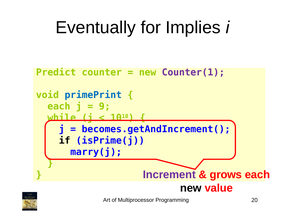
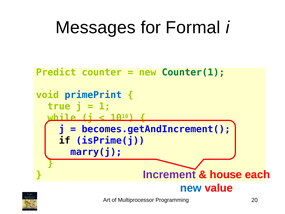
Eventually: Eventually -> Messages
Implies: Implies -> Formal
Counter(1 colour: purple -> green
each at (59, 106): each -> true
9: 9 -> 1
grows: grows -> house
new at (191, 188) colour: black -> blue
